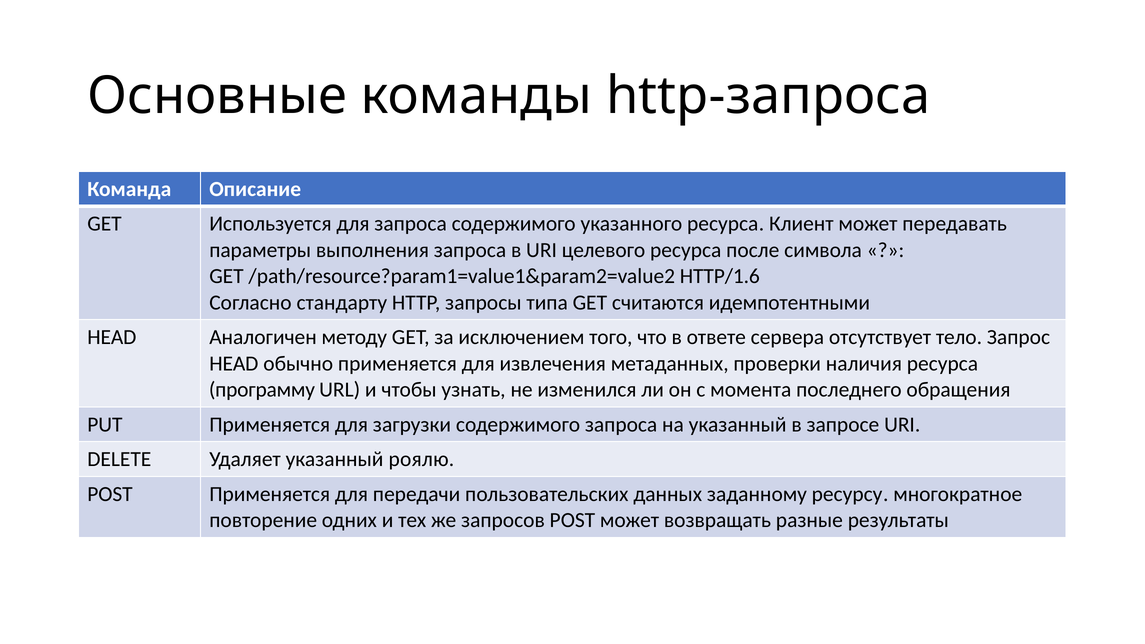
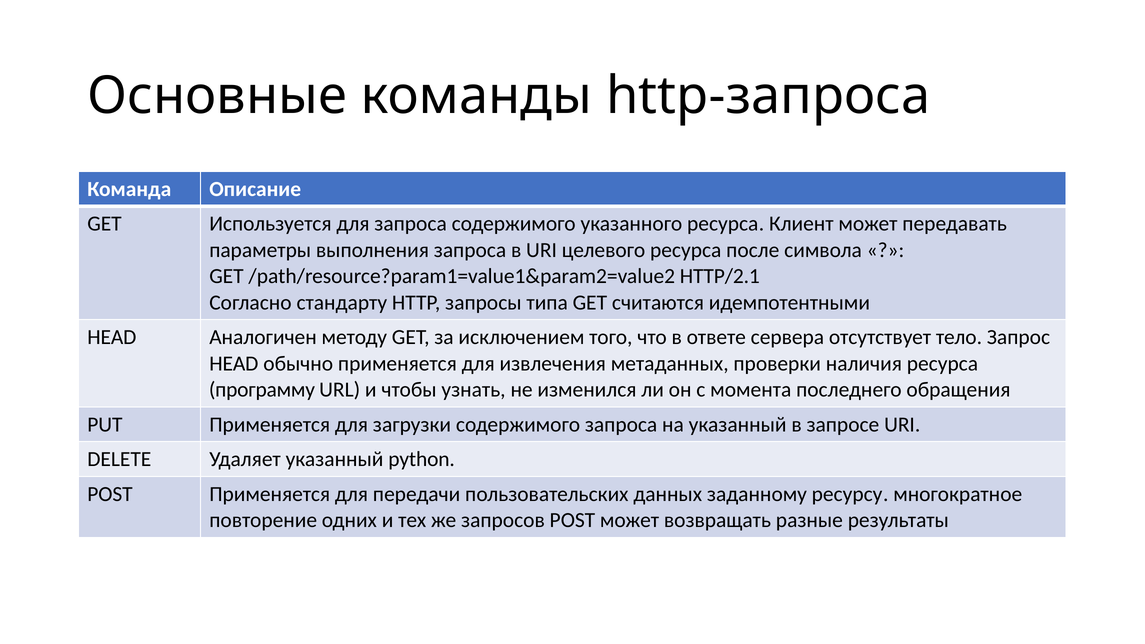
HTTP/1.6: HTTP/1.6 -> HTTP/2.1
роялю: роялю -> python
